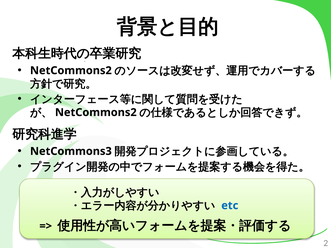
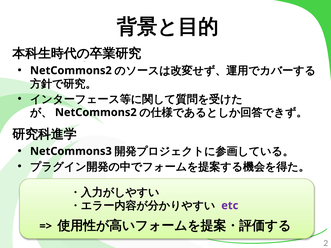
etc colour: blue -> purple
